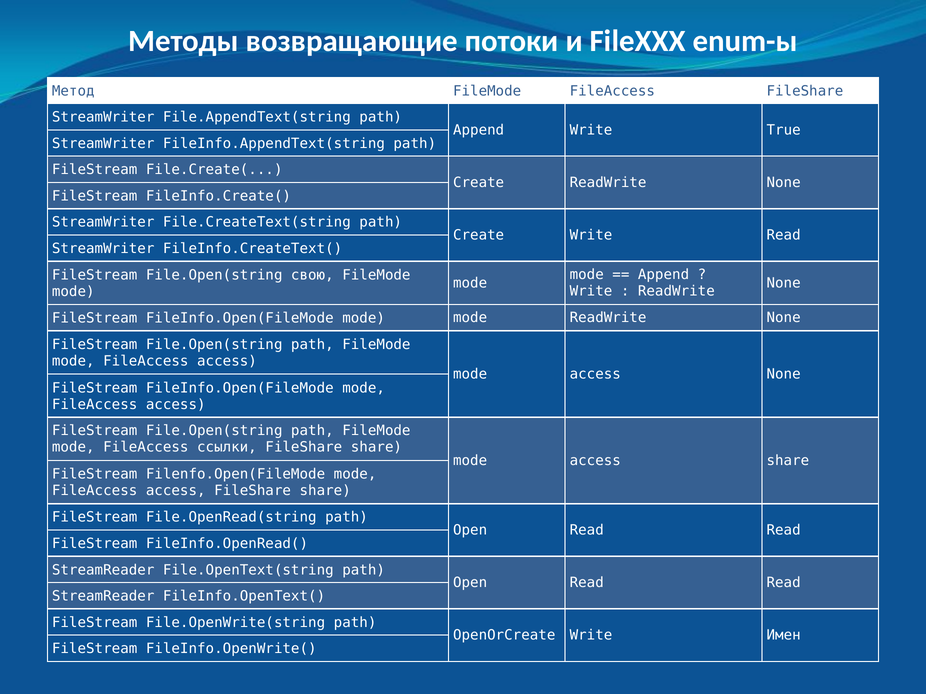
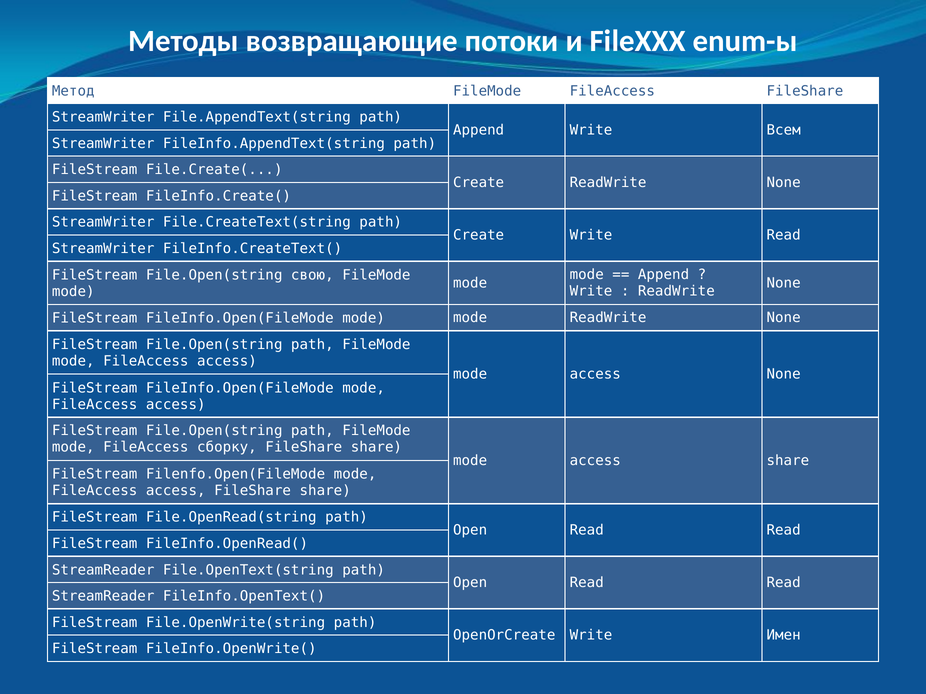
True: True -> Всем
ссылки: ссылки -> сборку
